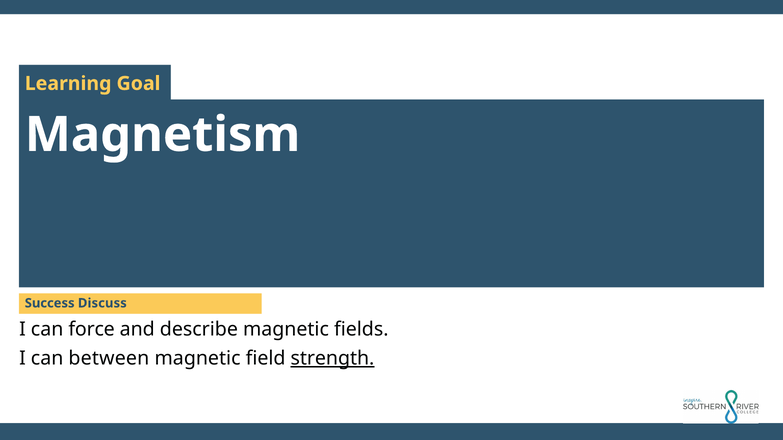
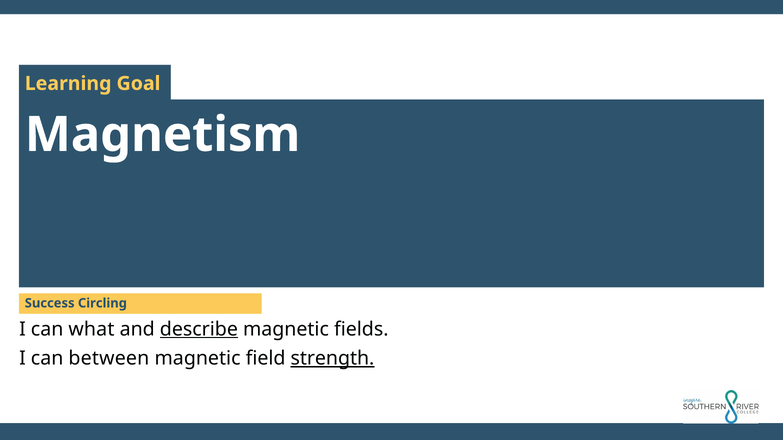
Discuss: Discuss -> Circling
force: force -> what
describe underline: none -> present
